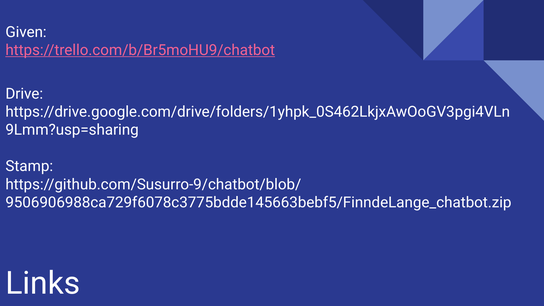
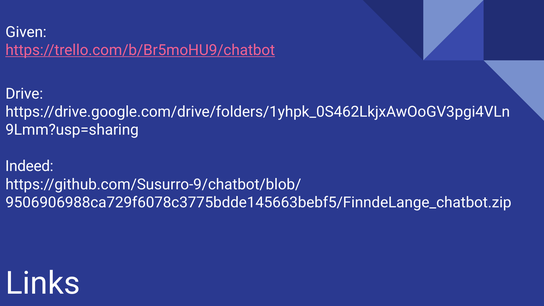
Stamp: Stamp -> Indeed
